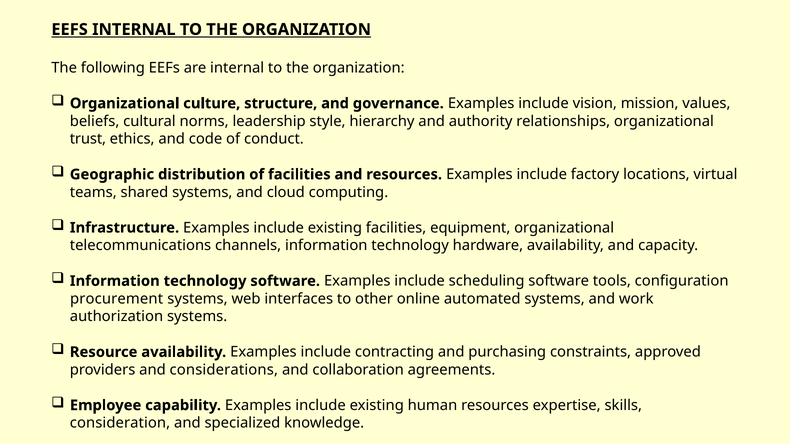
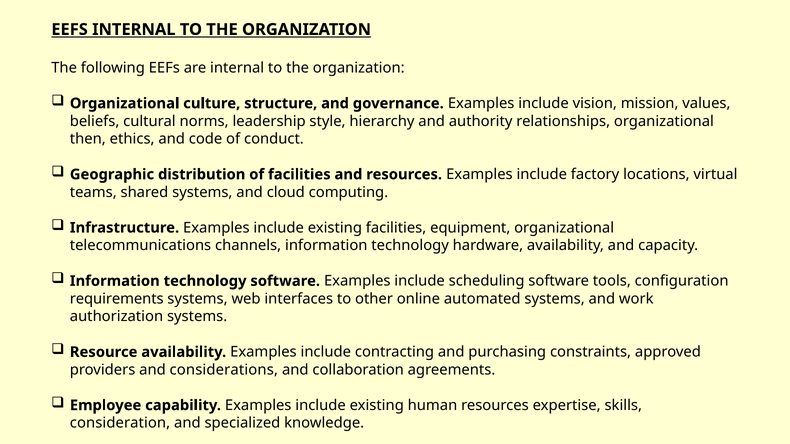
trust: trust -> then
procurement: procurement -> requirements
